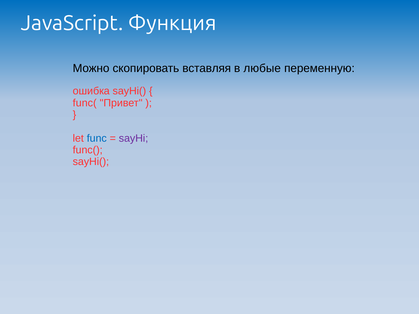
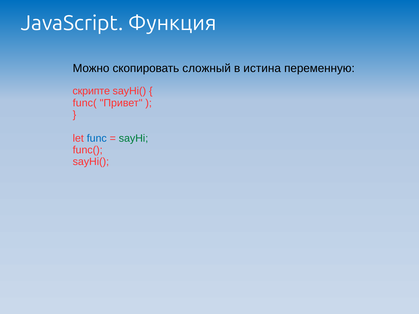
вставляя: вставляя -> сложный
любые: любые -> истина
ошибка: ошибка -> скрипте
sayHi colour: purple -> green
